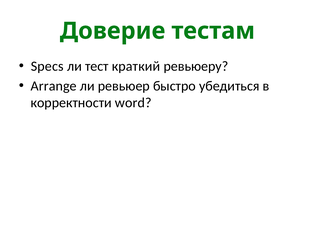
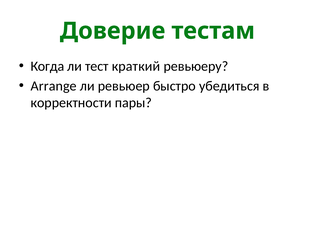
Specs: Specs -> Когда
word: word -> пары
